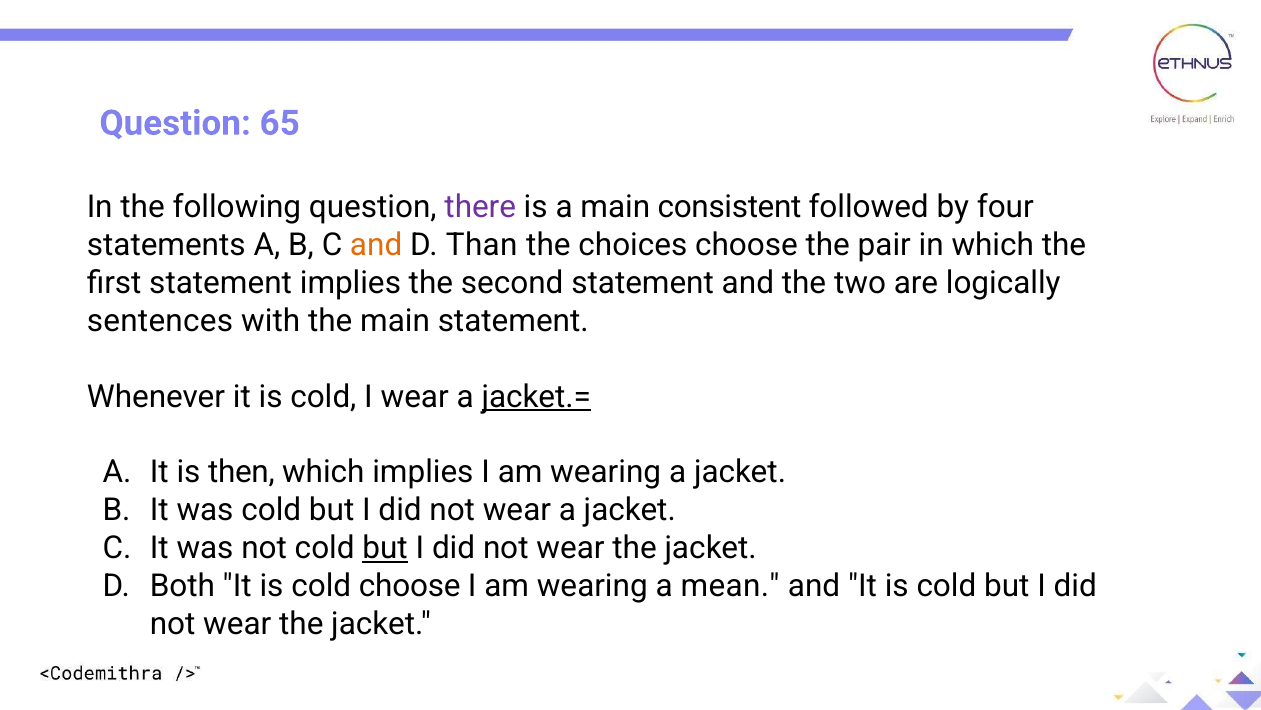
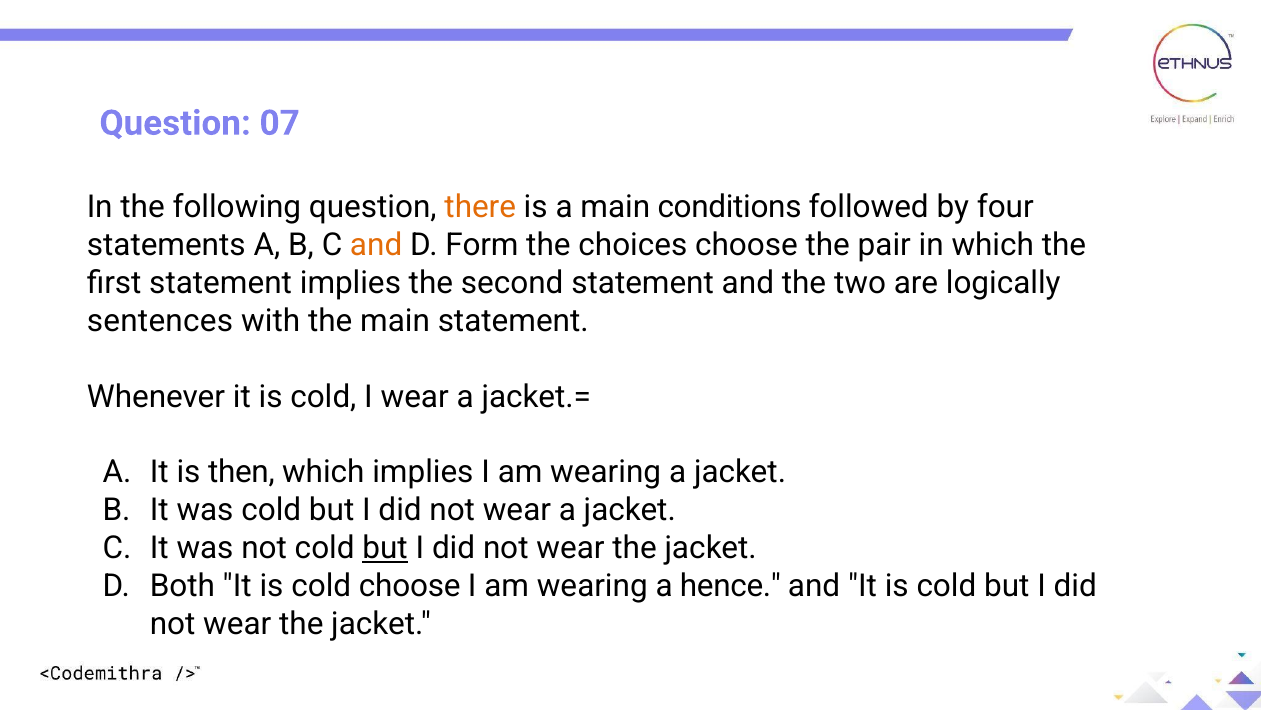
65: 65 -> 07
there colour: purple -> orange
consistent: consistent -> conditions
Than: Than -> Form
jacket.= underline: present -> none
mean: mean -> hence
